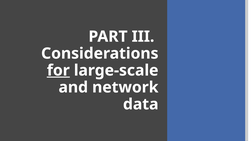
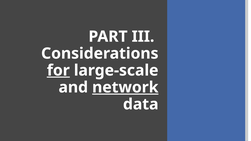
network underline: none -> present
